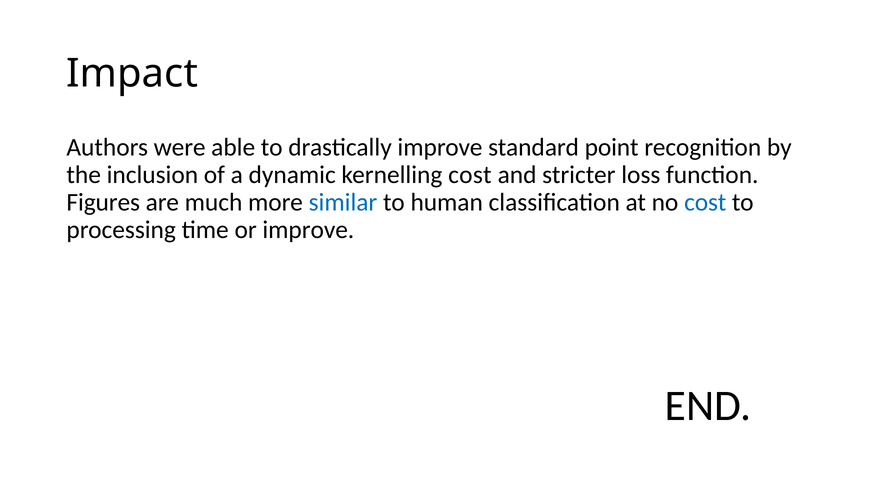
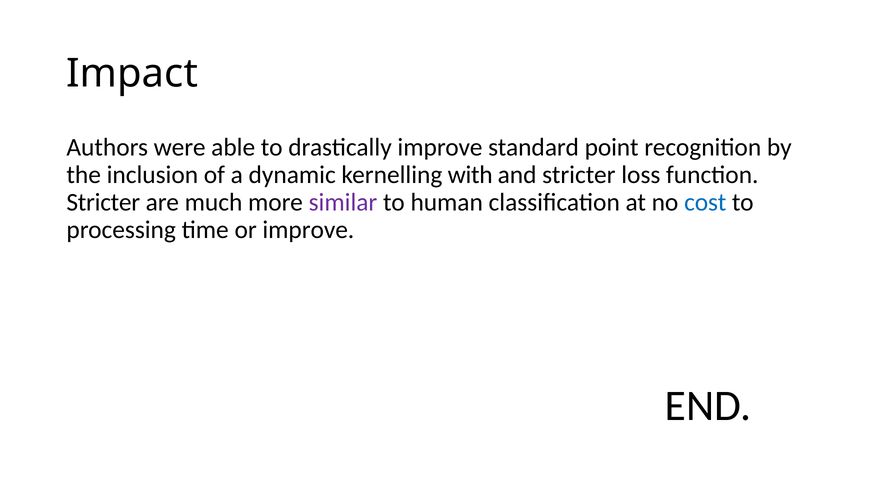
kernelling cost: cost -> with
Figures at (103, 202): Figures -> Stricter
similar colour: blue -> purple
